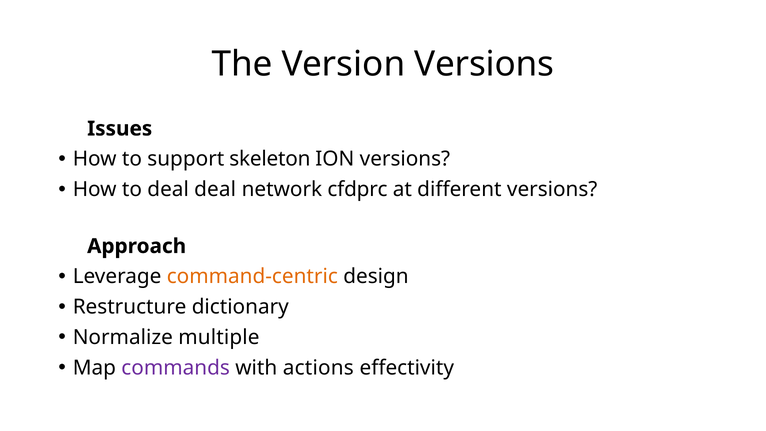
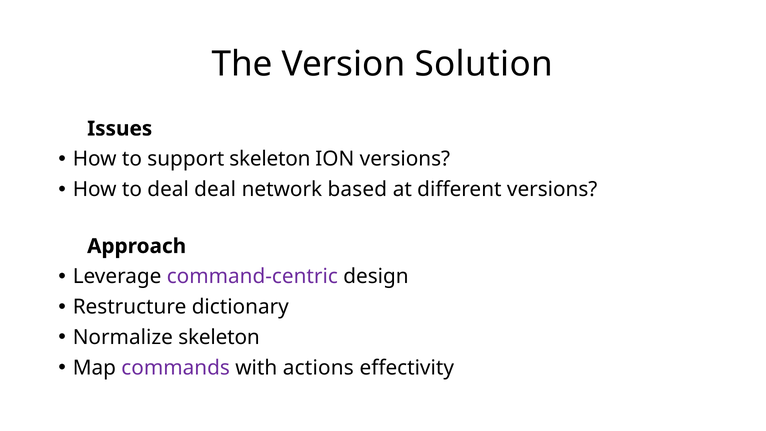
Version Versions: Versions -> Solution
cfdprc: cfdprc -> based
command-centric colour: orange -> purple
Normalize multiple: multiple -> skeleton
